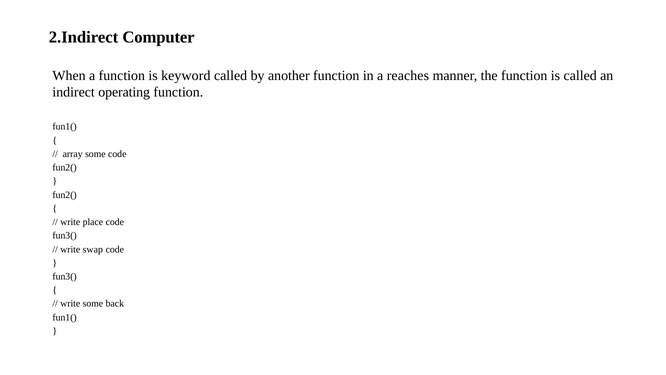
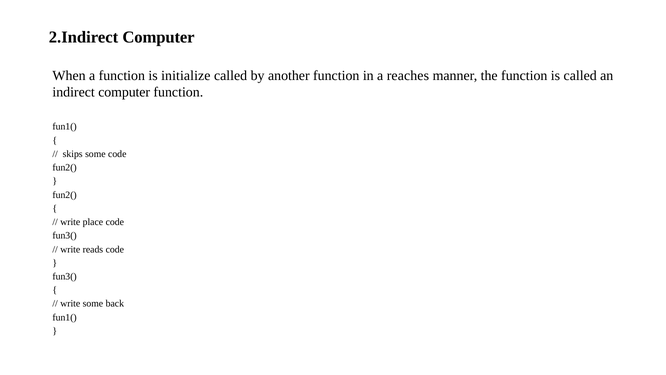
keyword: keyword -> initialize
indirect operating: operating -> computer
array: array -> skips
swap: swap -> reads
